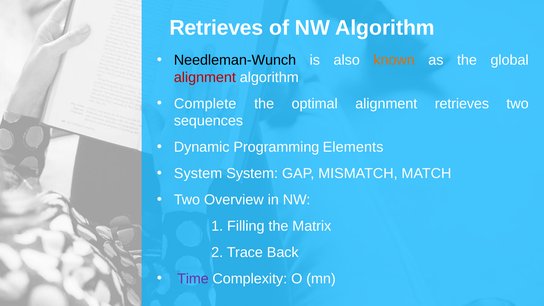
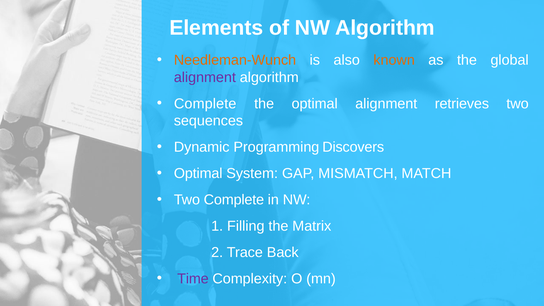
Retrieves at (216, 28): Retrieves -> Elements
Needleman-Wunch colour: black -> orange
alignment at (205, 77) colour: red -> purple
Elements: Elements -> Discovers
System at (198, 174): System -> Optimal
Two Overview: Overview -> Complete
